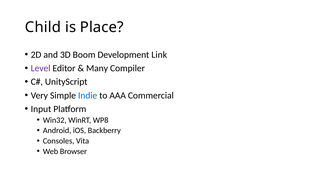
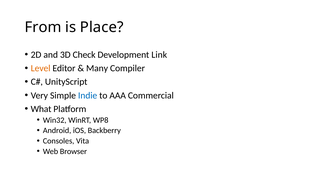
Child: Child -> From
Boom: Boom -> Check
Level colour: purple -> orange
Input: Input -> What
